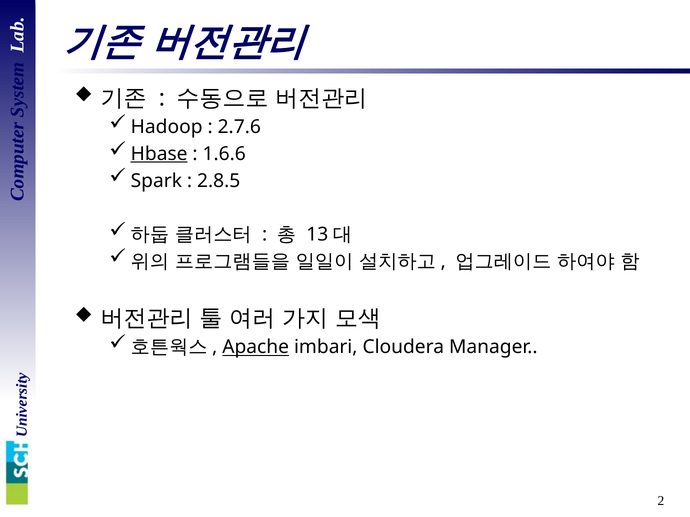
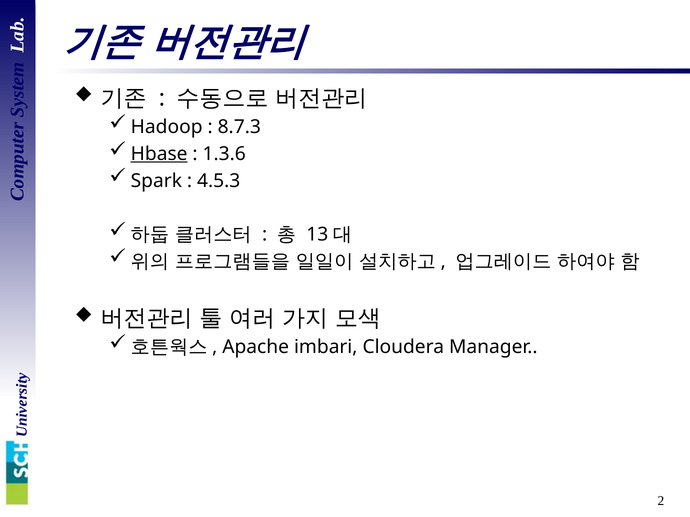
2.7.6: 2.7.6 -> 8.7.3
1.6.6: 1.6.6 -> 1.3.6
2.8.5: 2.8.5 -> 4.5.3
Apache underline: present -> none
